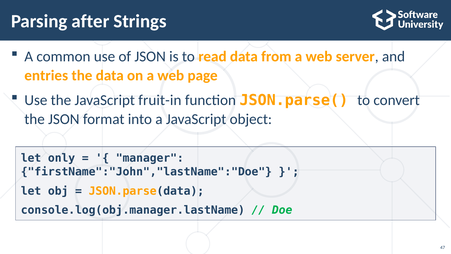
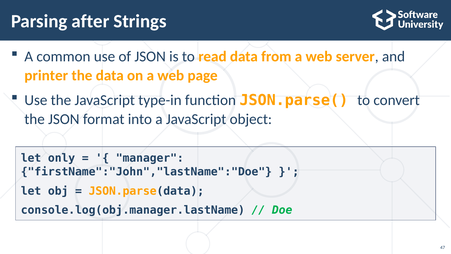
entries: entries -> printer
fruit-in: fruit-in -> type-in
